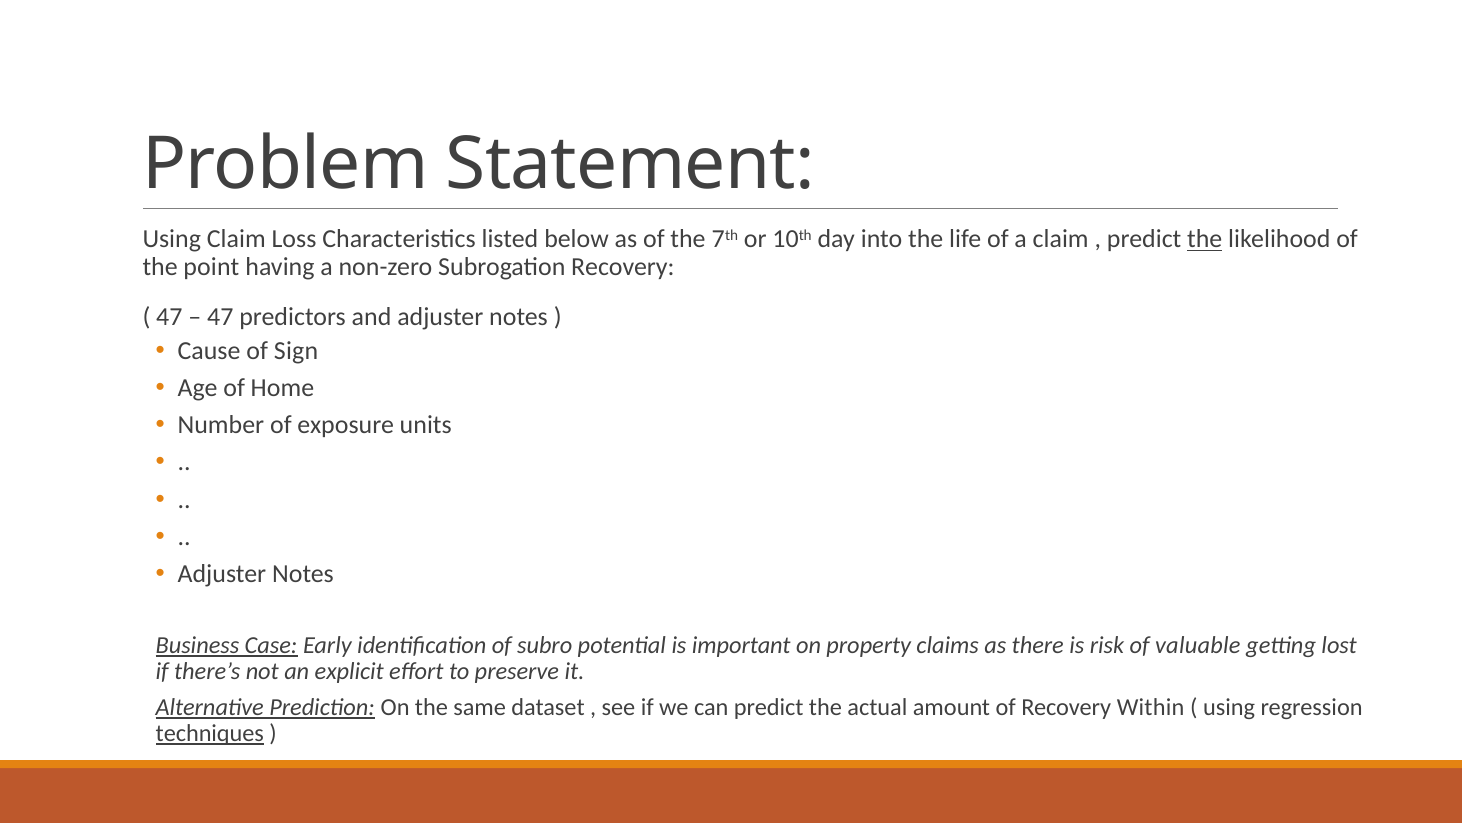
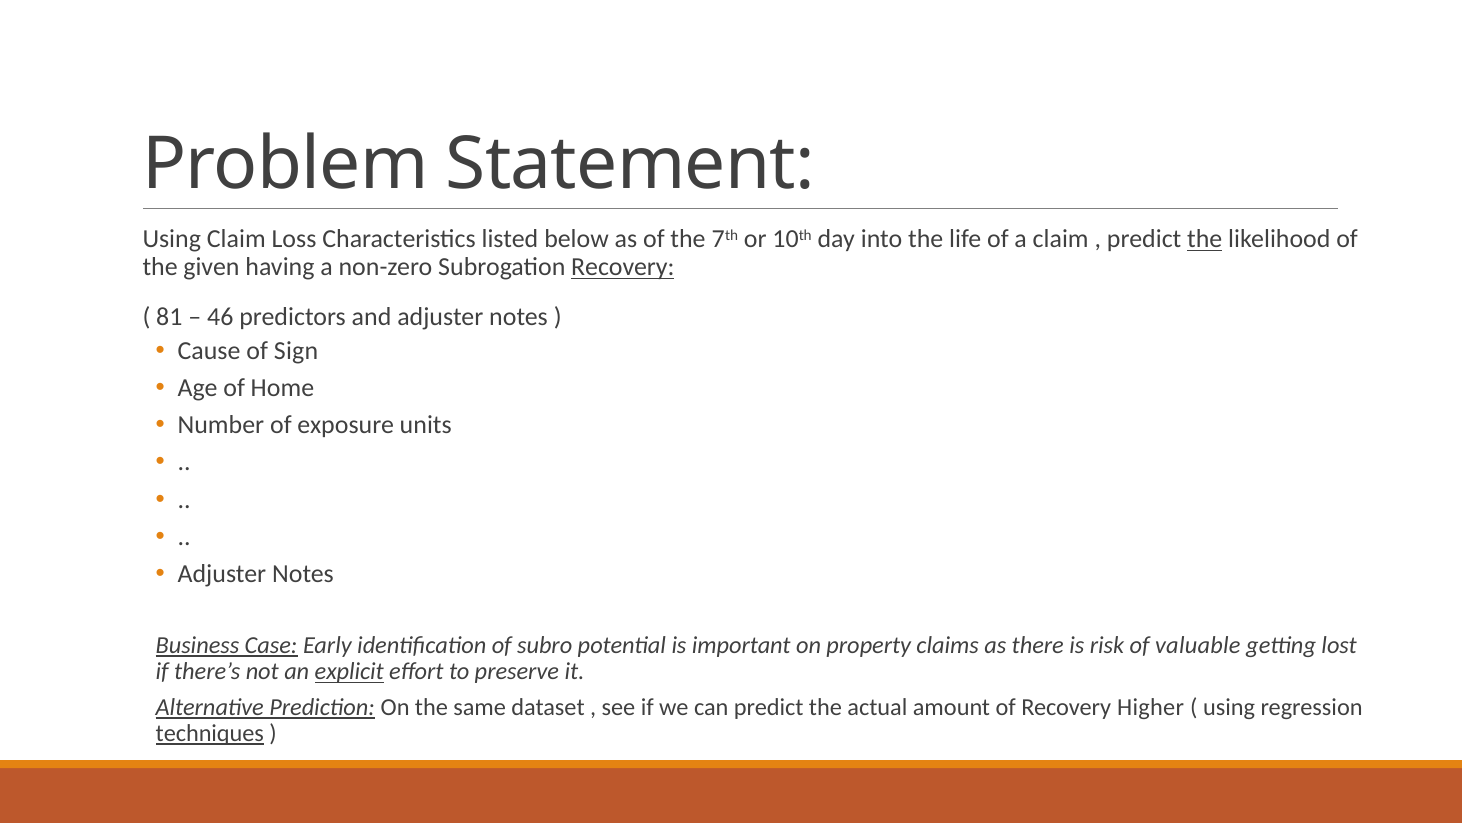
point: point -> given
Recovery at (623, 267) underline: none -> present
47 at (169, 316): 47 -> 81
47 at (220, 316): 47 -> 46
explicit underline: none -> present
Within: Within -> Higher
